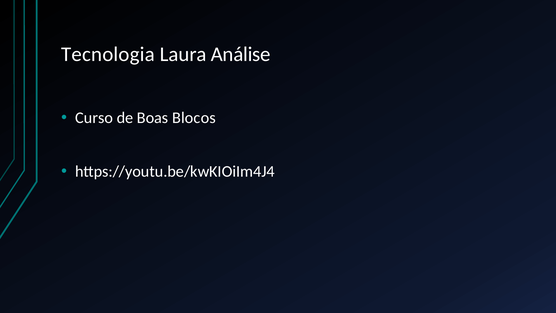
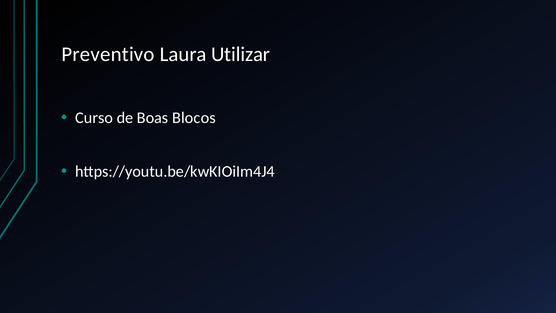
Tecnologia: Tecnologia -> Preventivo
Análise: Análise -> Utilizar
